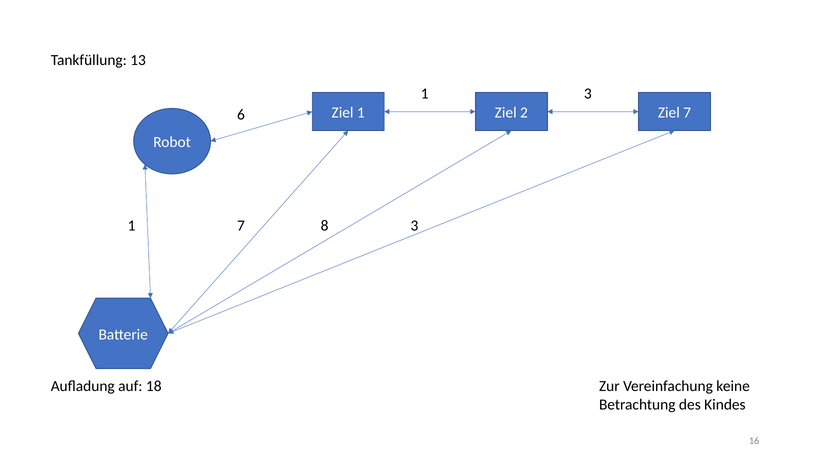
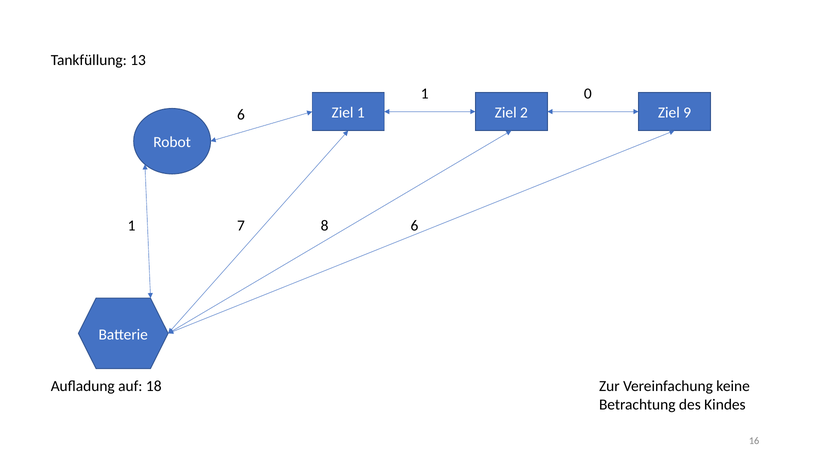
1 3: 3 -> 0
Ziel 7: 7 -> 9
8 3: 3 -> 6
